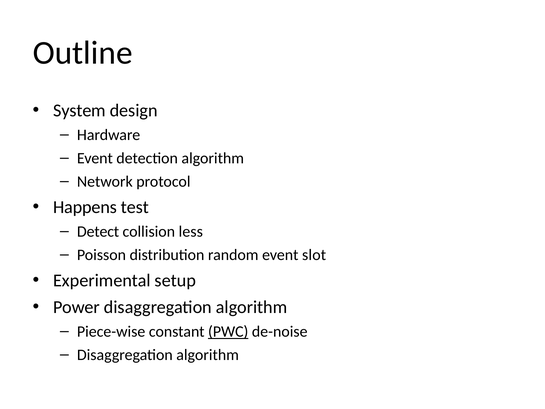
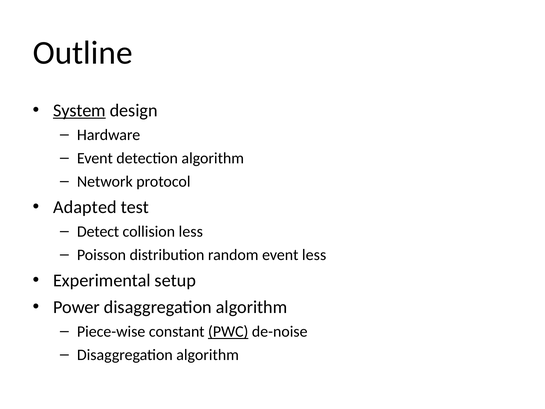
System underline: none -> present
Happens: Happens -> Adapted
event slot: slot -> less
